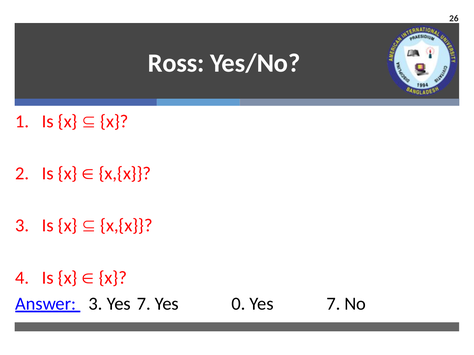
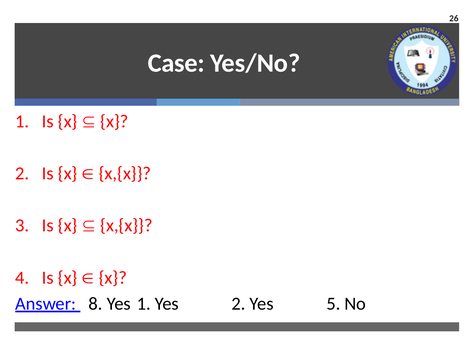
Ross: Ross -> Case
Answer 3: 3 -> 8
7 at (144, 304): 7 -> 1
Yes 0: 0 -> 2
7 at (333, 304): 7 -> 5
